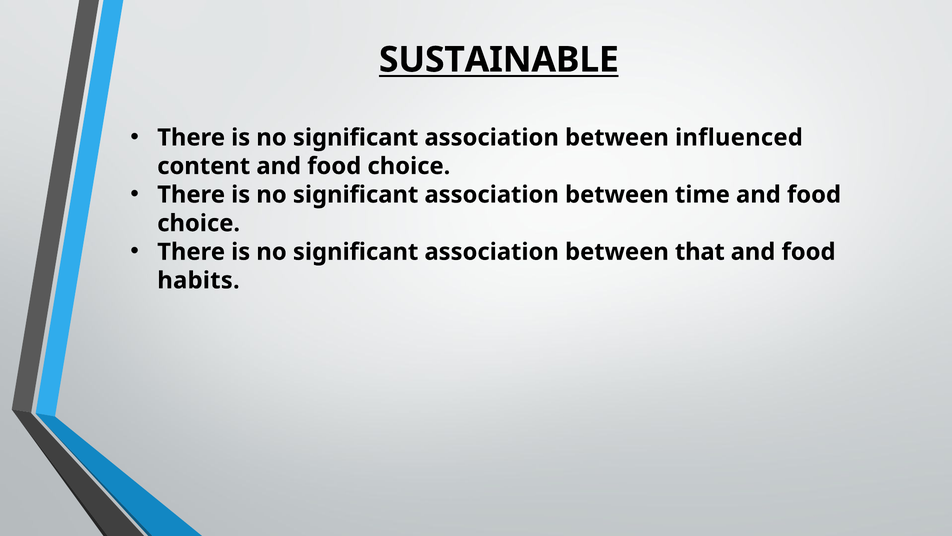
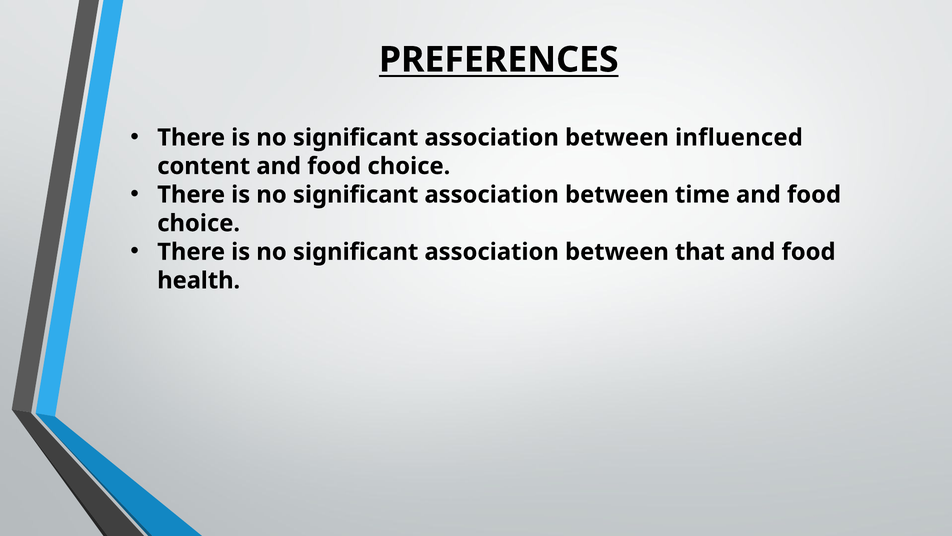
SUSTAINABLE: SUSTAINABLE -> PREFERENCES
habits: habits -> health
